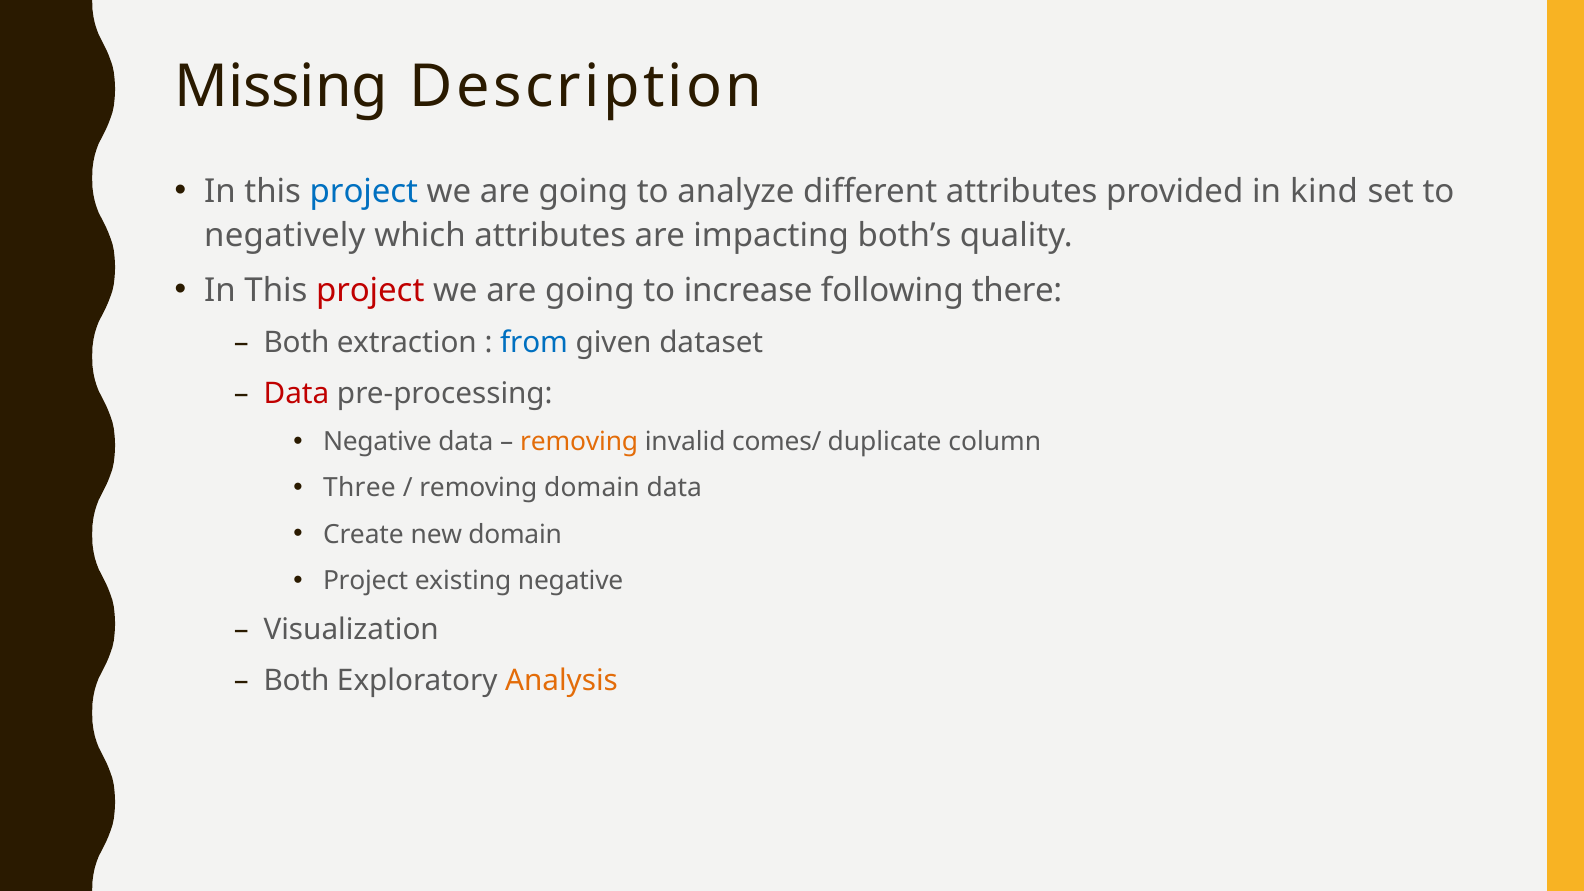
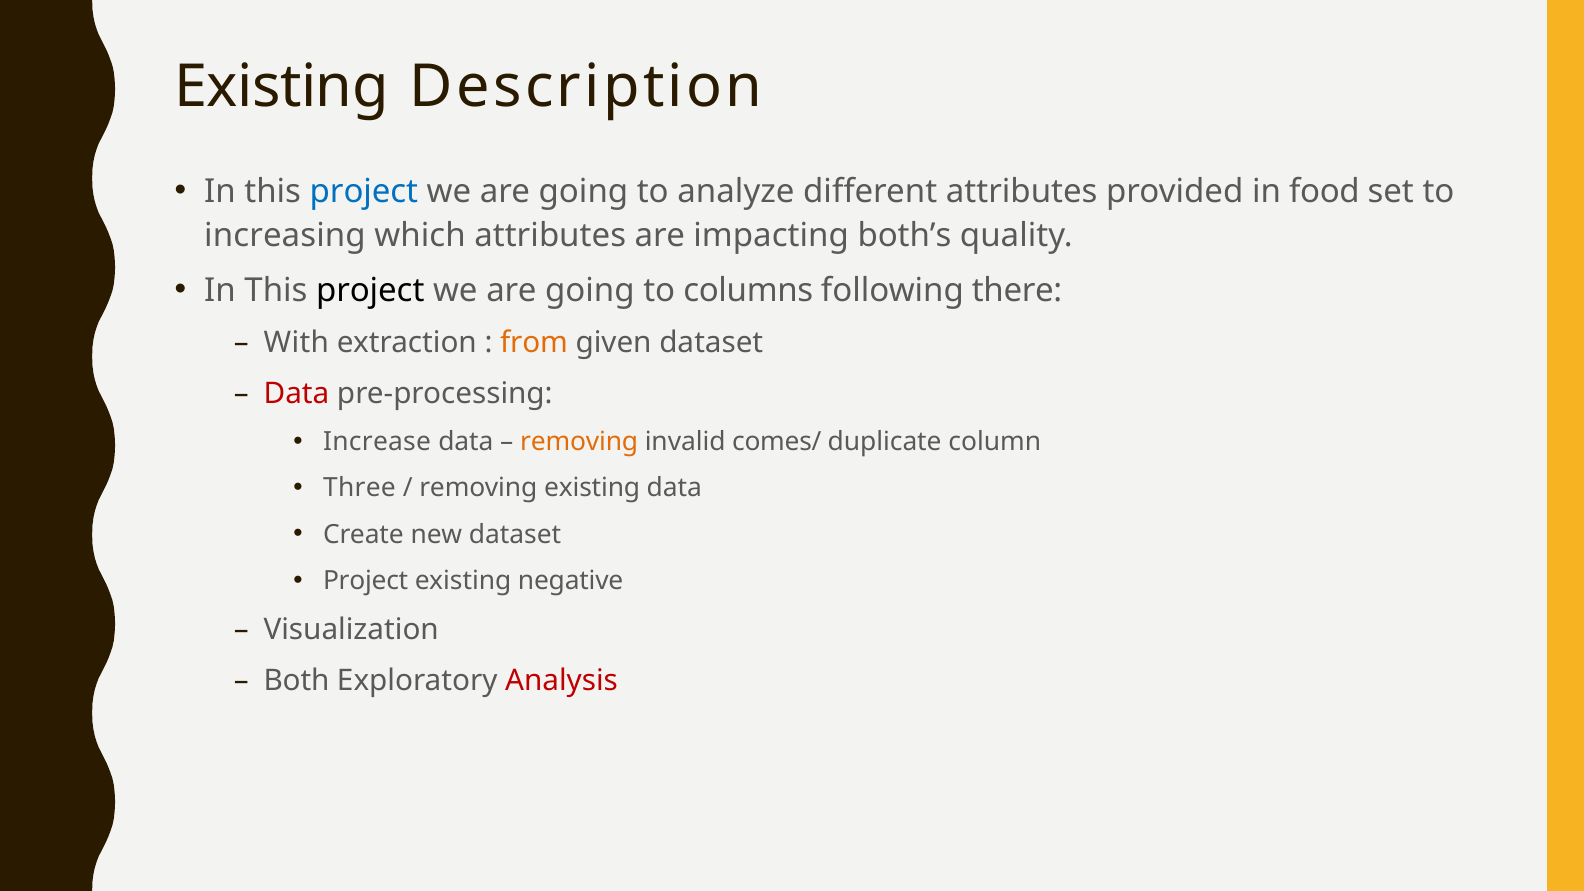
Missing at (281, 87): Missing -> Existing
kind: kind -> food
negatively: negatively -> increasing
project at (370, 291) colour: red -> black
increase: increase -> columns
Both at (296, 343): Both -> With
from colour: blue -> orange
Negative at (377, 442): Negative -> Increase
removing domain: domain -> existing
new domain: domain -> dataset
Analysis colour: orange -> red
